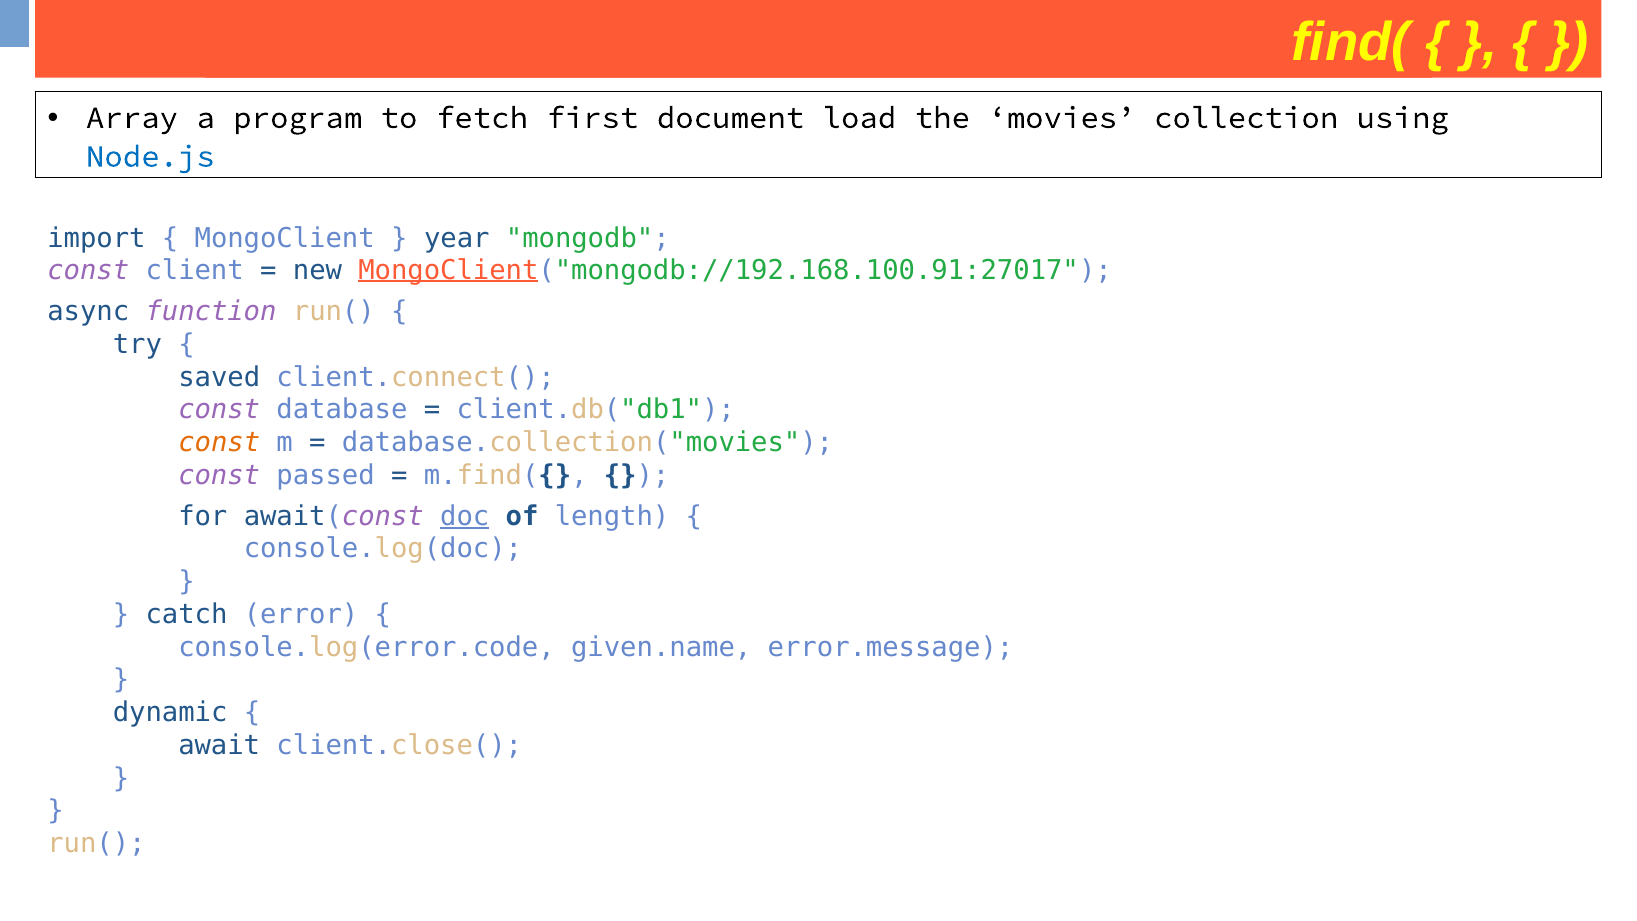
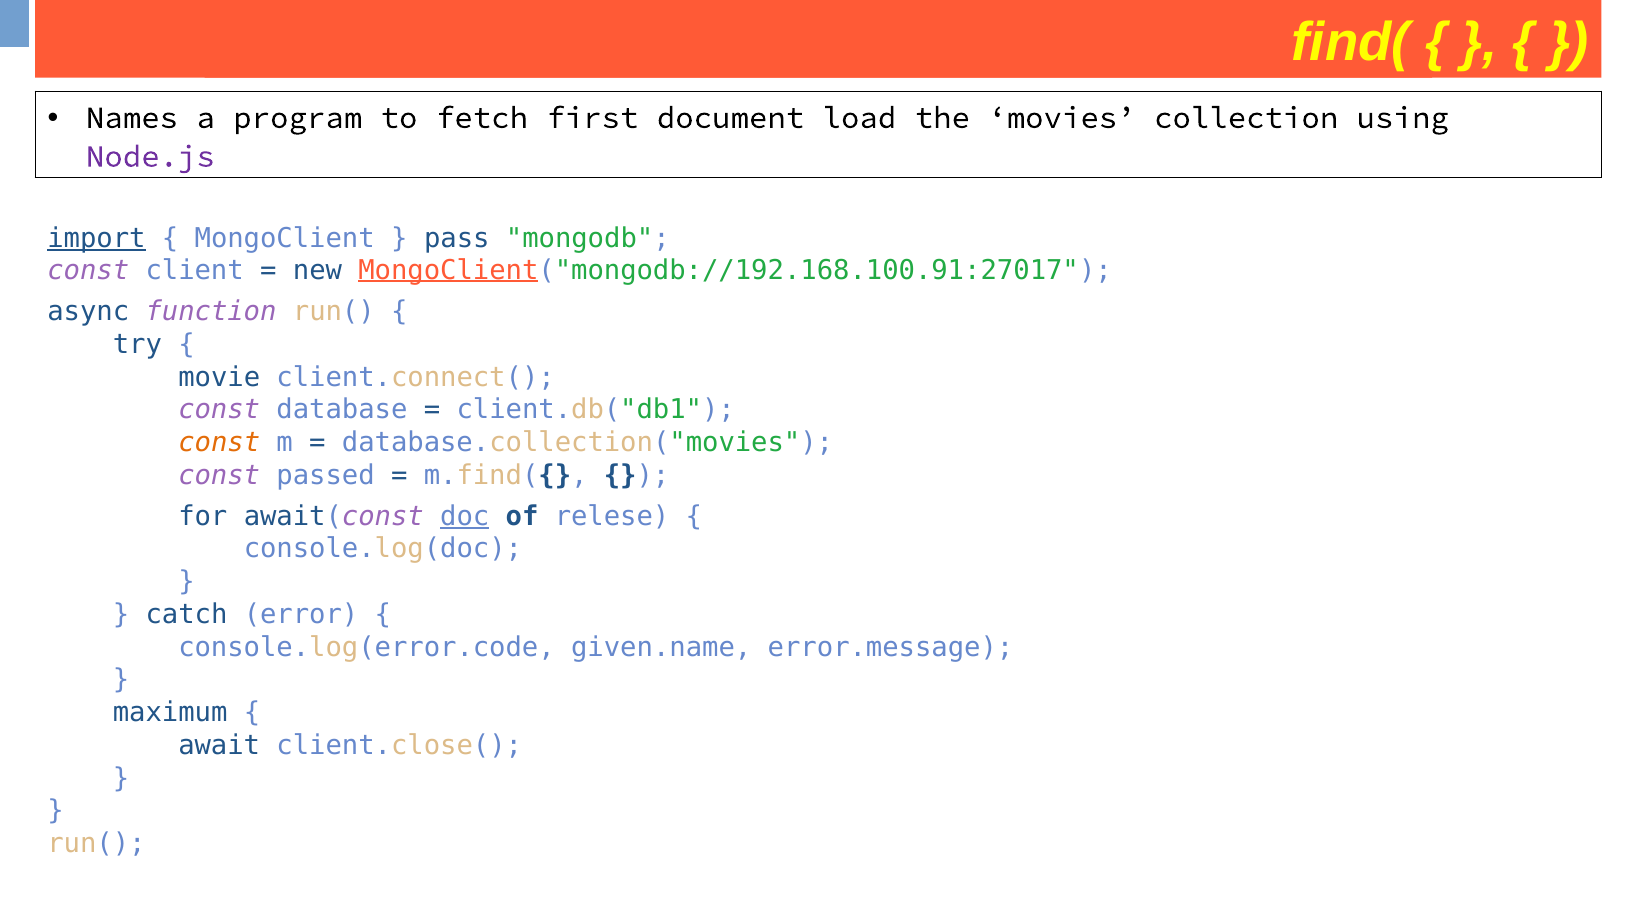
Array: Array -> Names
Node.js colour: blue -> purple
import underline: none -> present
year: year -> pass
saved: saved -> movie
length: length -> relese
dynamic: dynamic -> maximum
